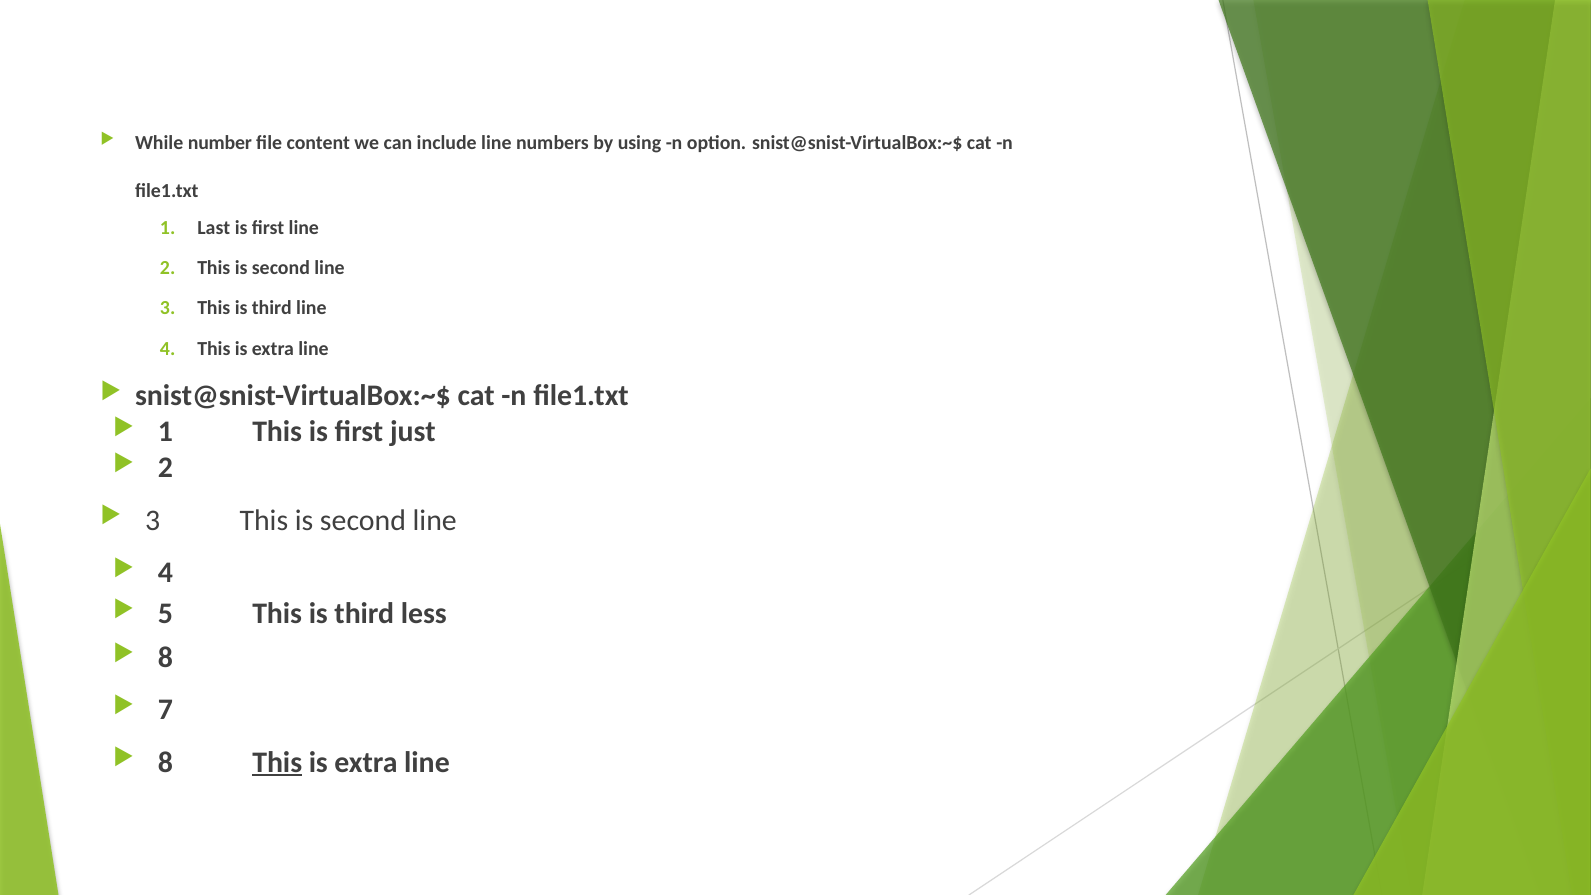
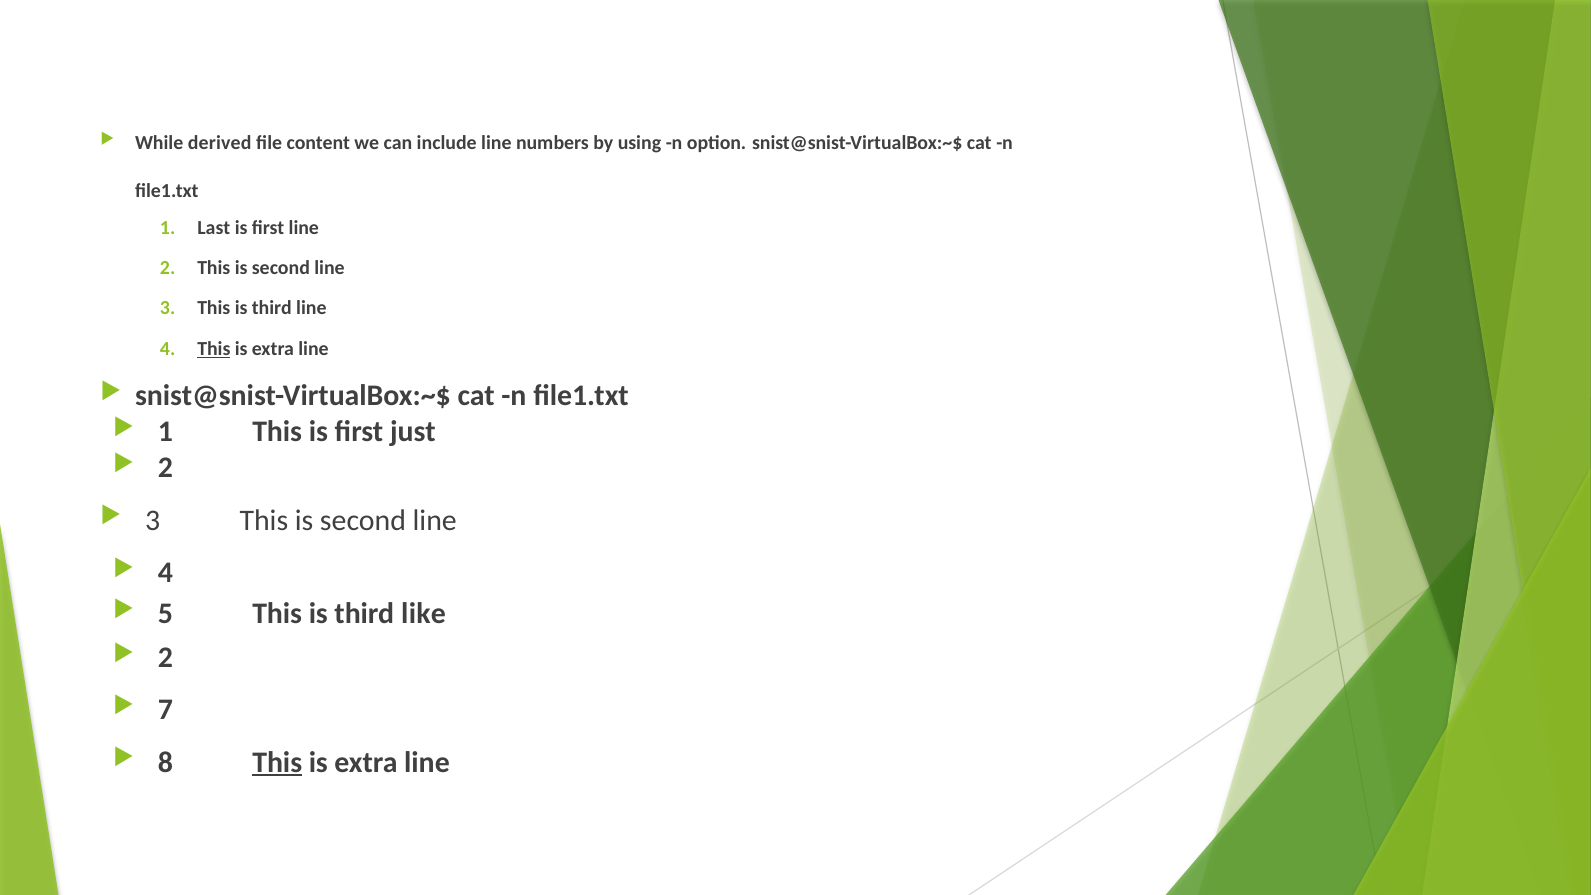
number: number -> derived
This at (214, 349) underline: none -> present
less: less -> like
8 at (165, 658): 8 -> 2
